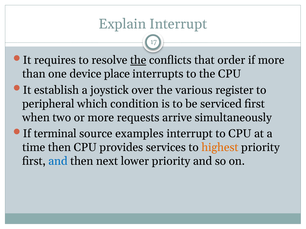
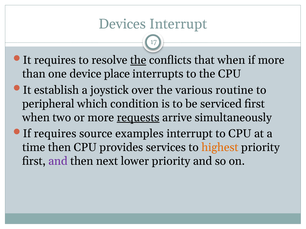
Explain: Explain -> Devices
that order: order -> when
register: register -> routine
requests underline: none -> present
If terminal: terminal -> requires
and at (58, 161) colour: blue -> purple
